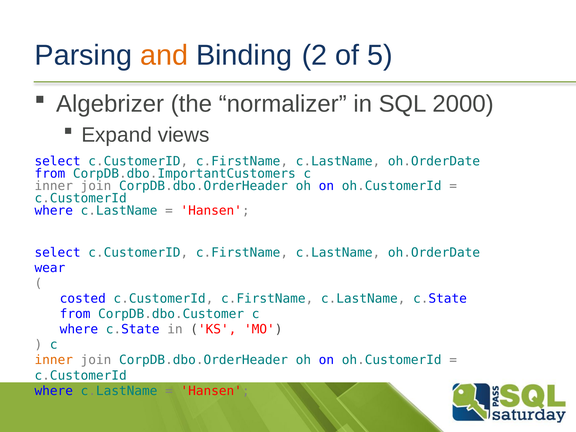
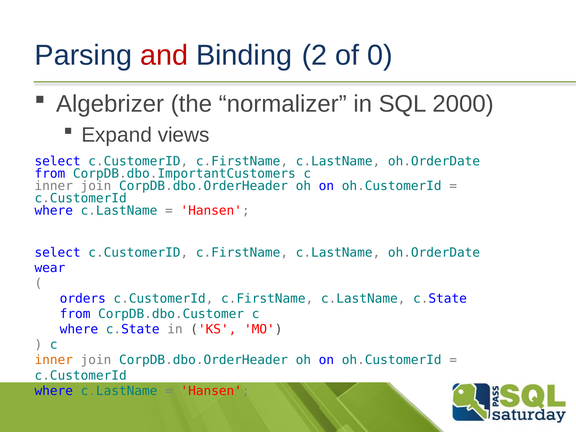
and colour: orange -> red
5: 5 -> 0
costed: costed -> orders
